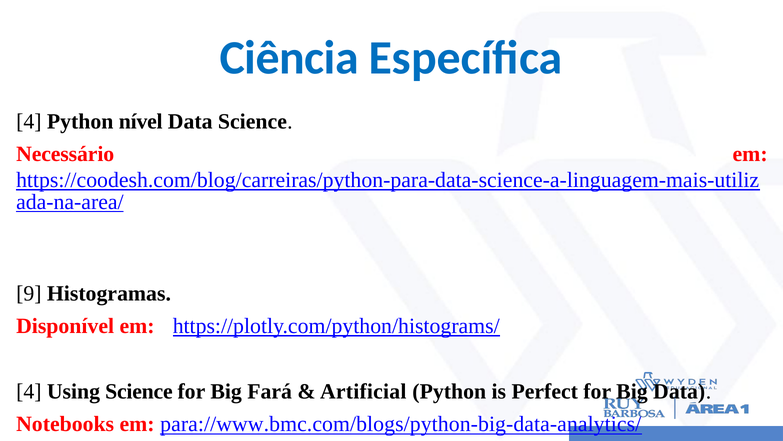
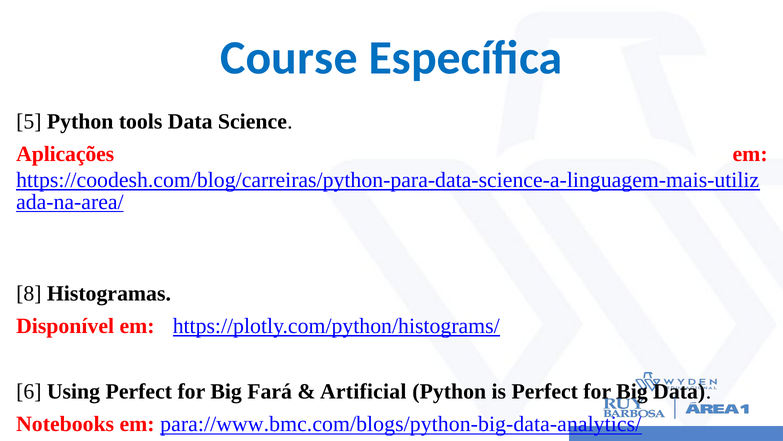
Ciência: Ciência -> Course
4 at (29, 121): 4 -> 5
nível: nível -> tools
Necessário: Necessário -> Aplicações
9: 9 -> 8
4 at (29, 391): 4 -> 6
Using Science: Science -> Perfect
